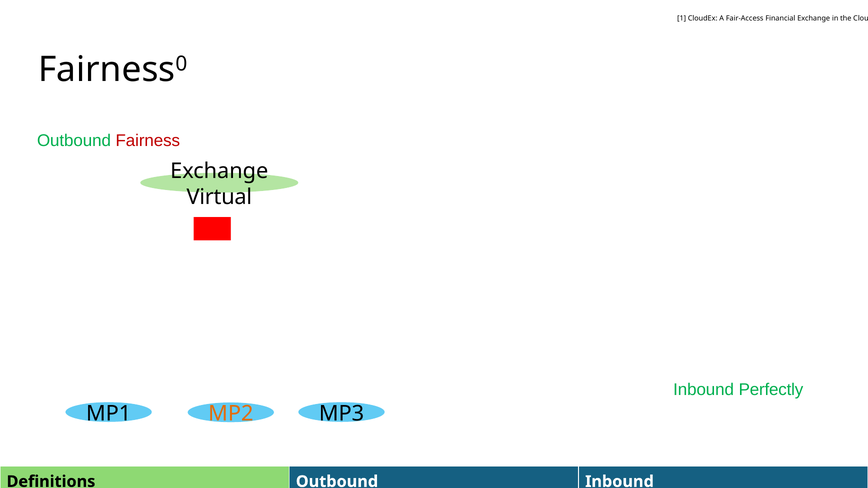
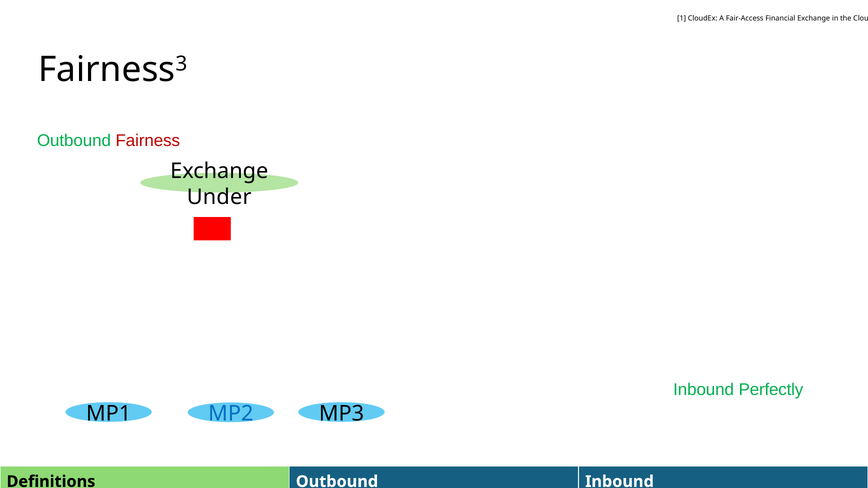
0: 0 -> 3
Virtual: Virtual -> Under
MP2 colour: orange -> blue
